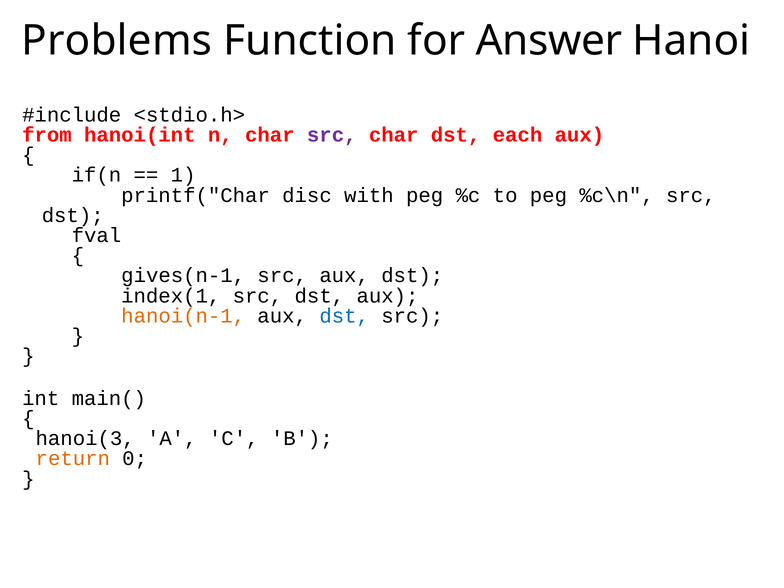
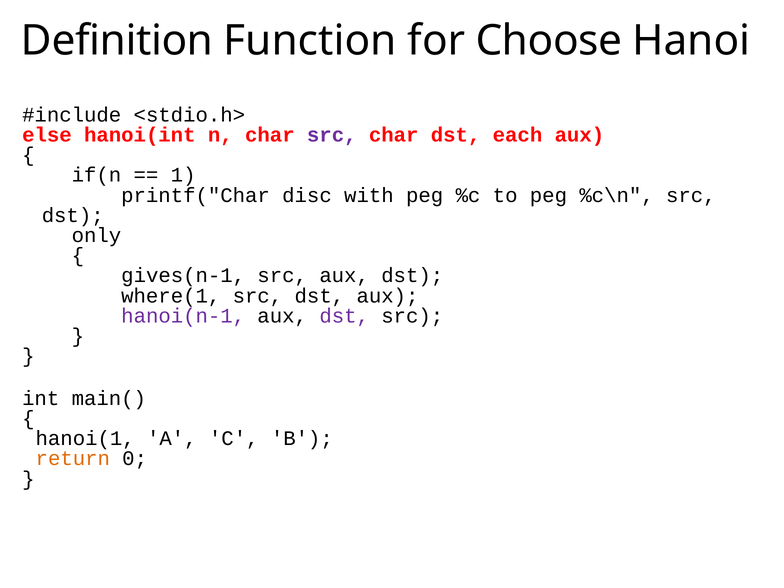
Problems: Problems -> Definition
Answer: Answer -> Choose
from: from -> else
fval: fval -> only
index(1: index(1 -> where(1
hanoi(n-1 colour: orange -> purple
dst at (344, 316) colour: blue -> purple
hanoi(3: hanoi(3 -> hanoi(1
